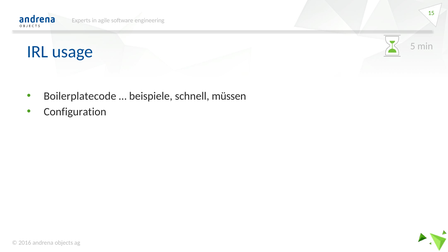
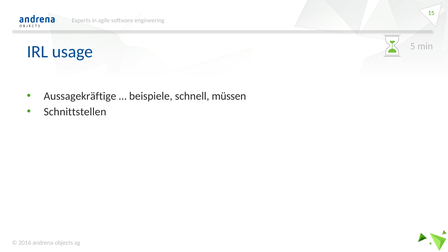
Boilerplatecode: Boilerplatecode -> Aussagekräftige
Configuration: Configuration -> Schnittstellen
